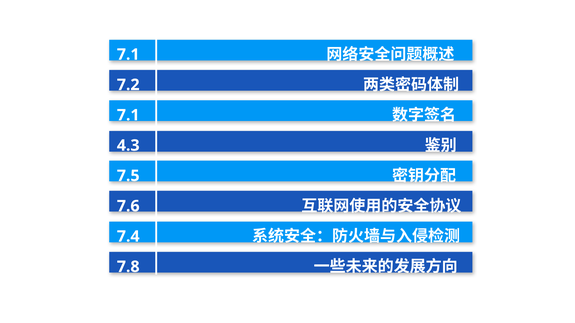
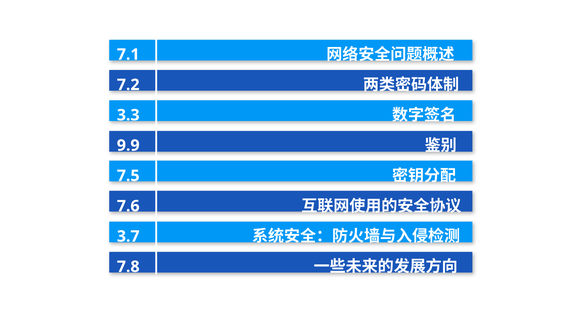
7.1 at (128, 115): 7.1 -> 3.3
4.3: 4.3 -> 9.9
7.4: 7.4 -> 3.7
